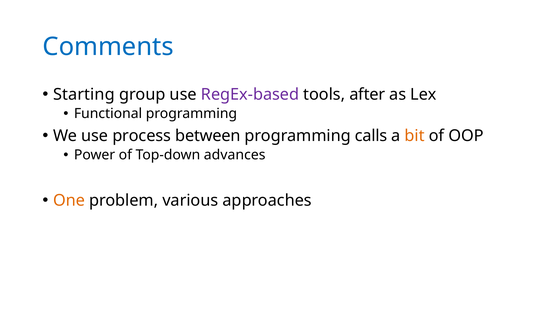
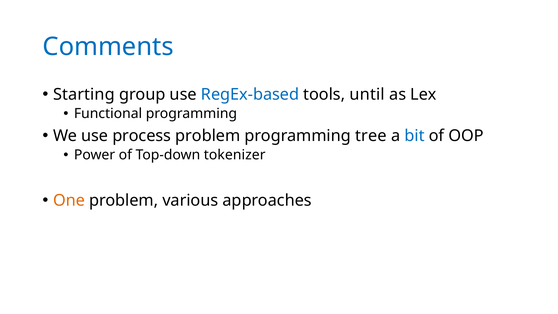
RegEx-based colour: purple -> blue
after: after -> until
process between: between -> problem
calls: calls -> tree
bit colour: orange -> blue
advances: advances -> tokenizer
